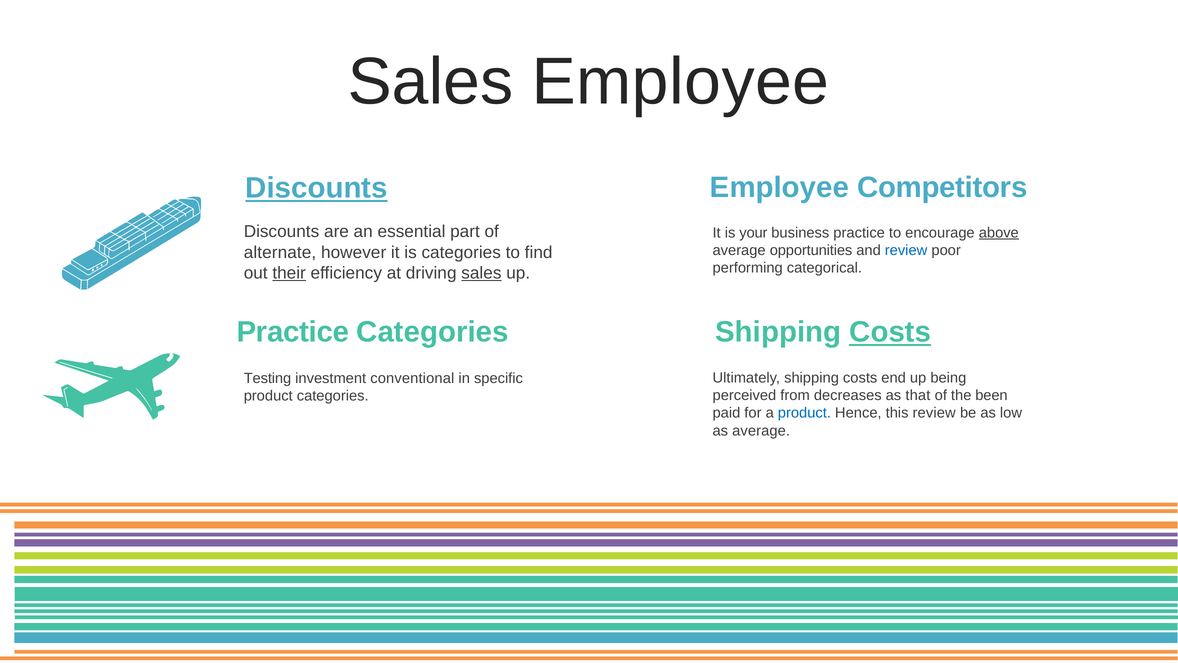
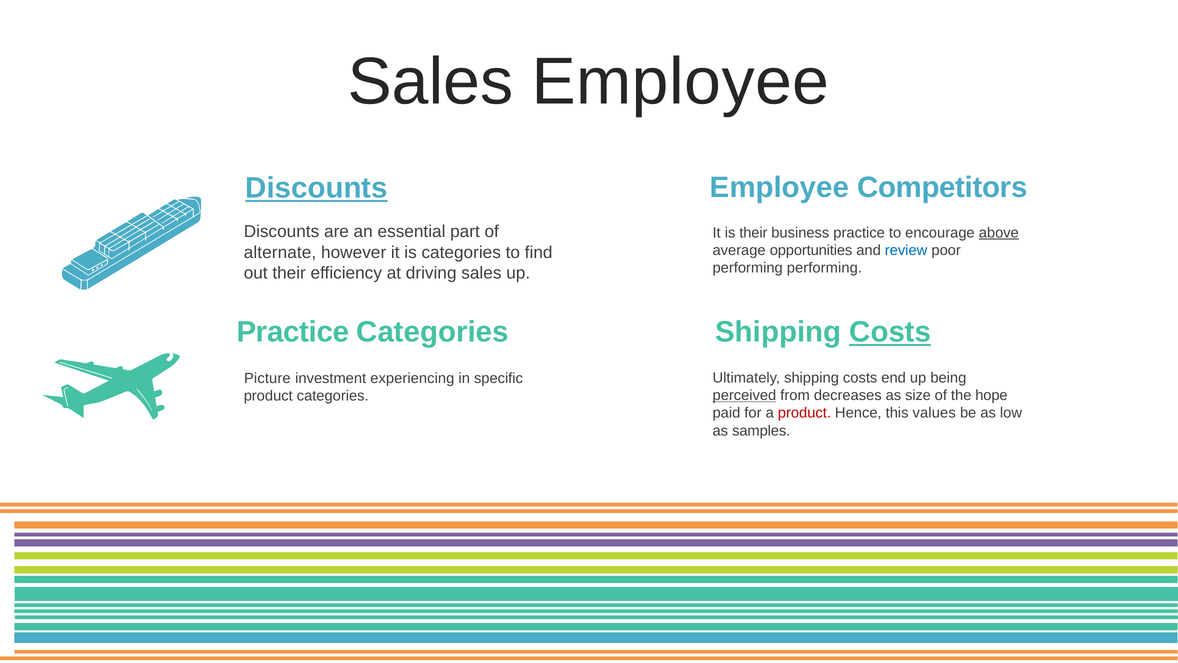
is your: your -> their
performing categorical: categorical -> performing
their at (289, 273) underline: present -> none
sales at (481, 273) underline: present -> none
Testing: Testing -> Picture
conventional: conventional -> experiencing
perceived underline: none -> present
that: that -> size
been: been -> hope
product at (804, 413) colour: blue -> red
this review: review -> values
as average: average -> samples
